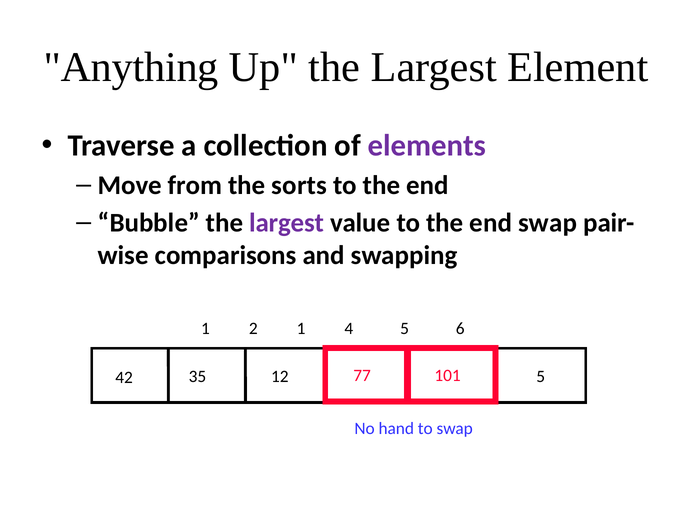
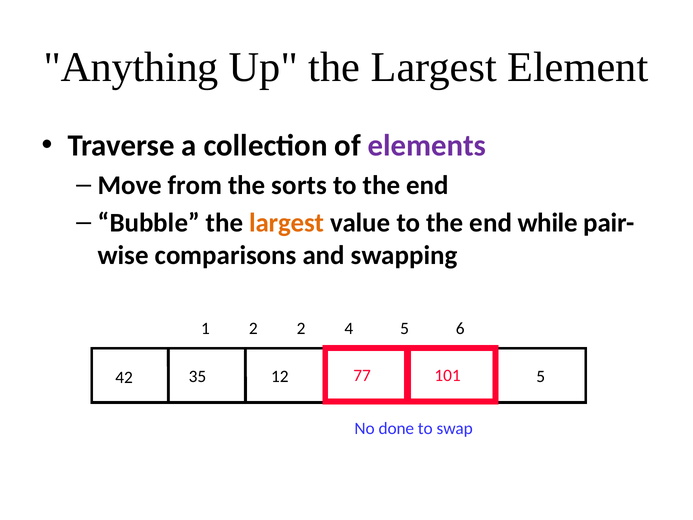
largest at (287, 223) colour: purple -> orange
end swap: swap -> while
2 1: 1 -> 2
hand: hand -> done
